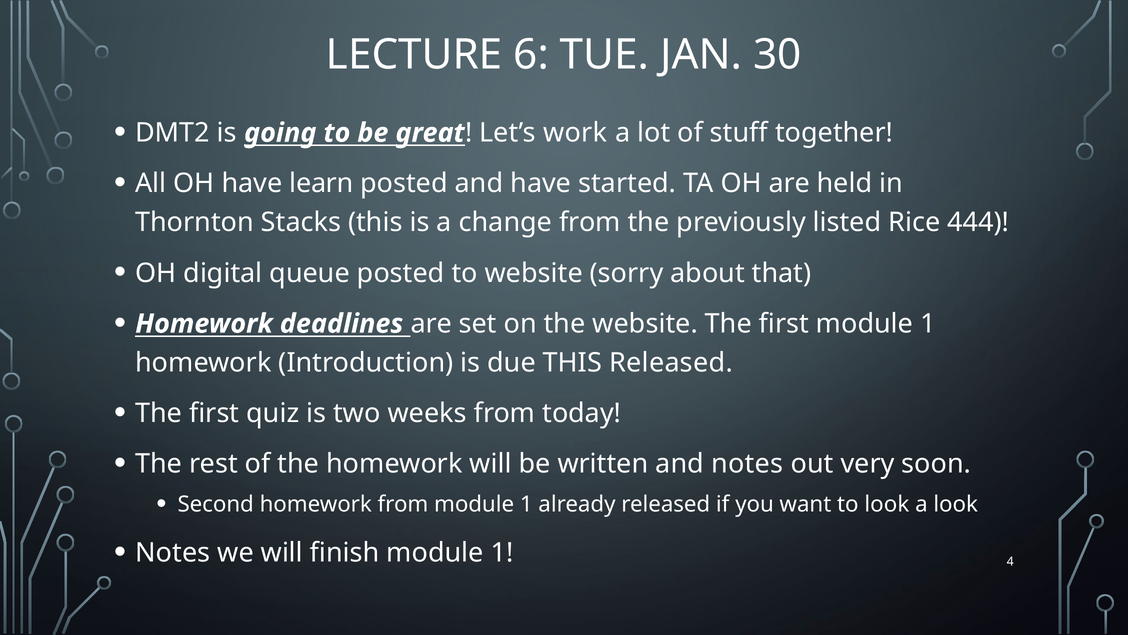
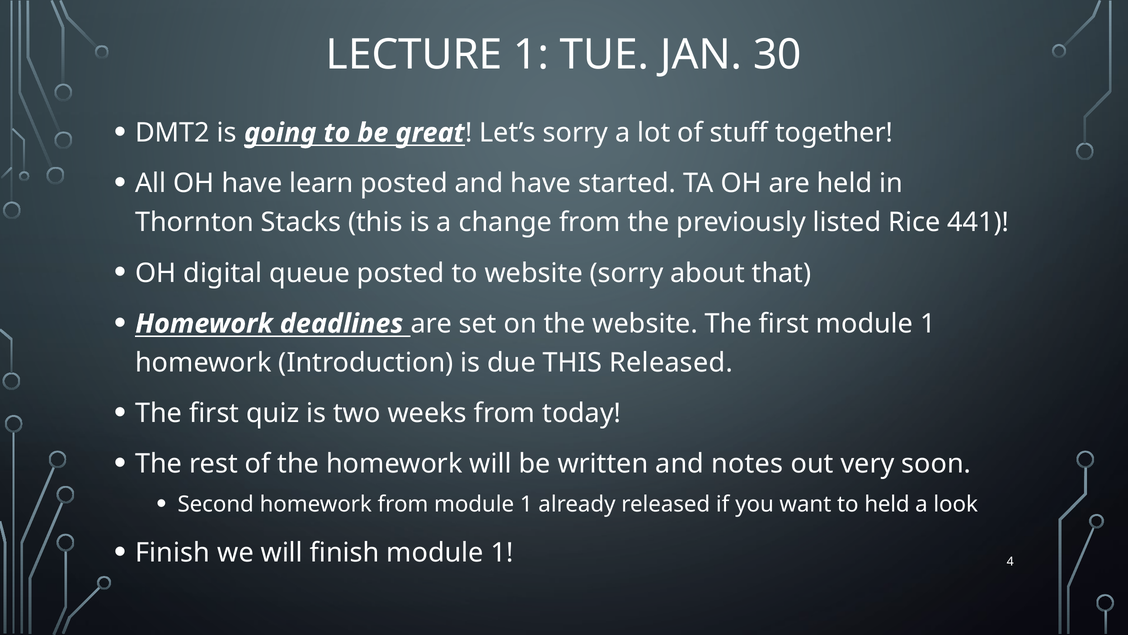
LECTURE 6: 6 -> 1
Let’s work: work -> sorry
444: 444 -> 441
to look: look -> held
Notes at (173, 552): Notes -> Finish
